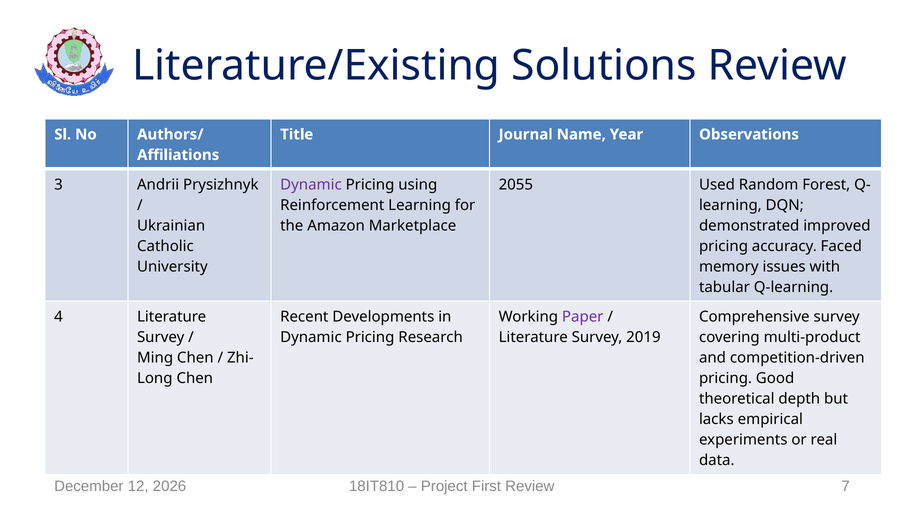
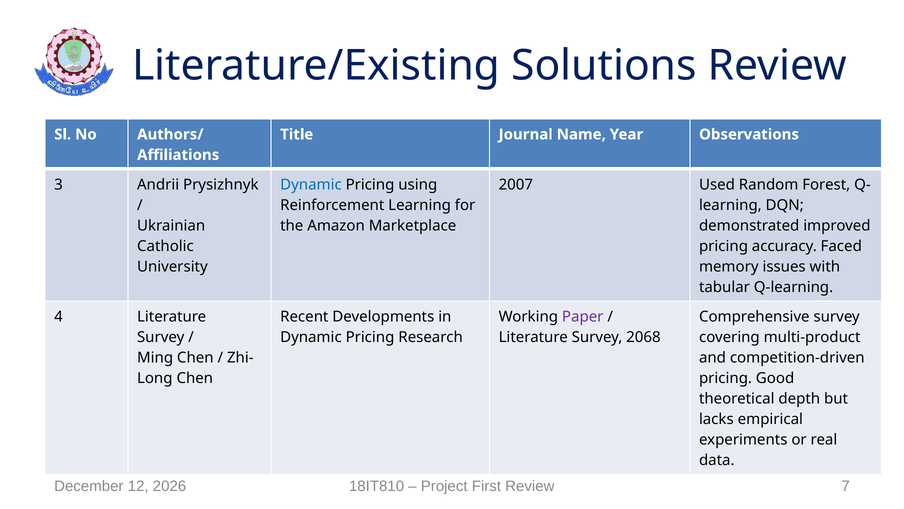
Dynamic at (311, 184) colour: purple -> blue
2055: 2055 -> 2007
2019: 2019 -> 2068
